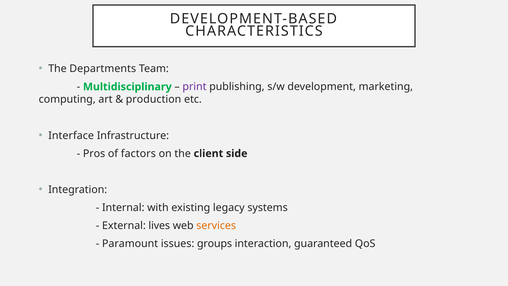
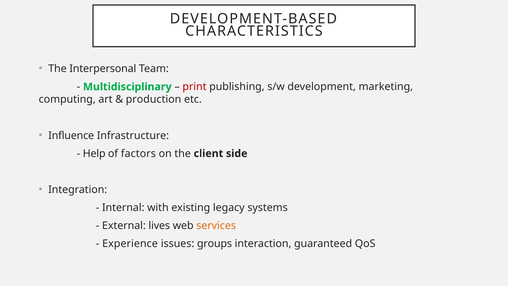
Departments: Departments -> Interpersonal
print colour: purple -> red
Interface: Interface -> Influence
Pros: Pros -> Help
Paramount: Paramount -> Experience
